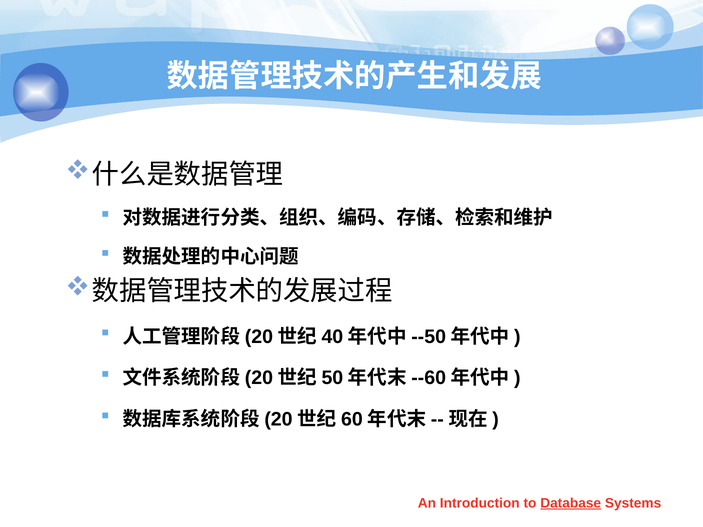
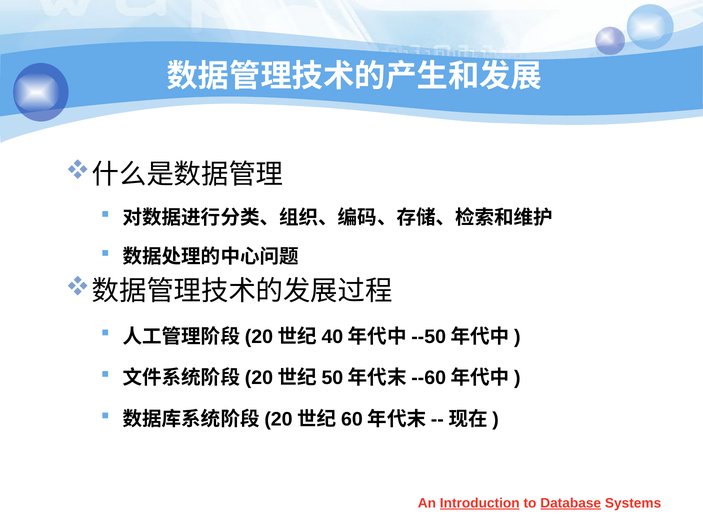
Introduction underline: none -> present
